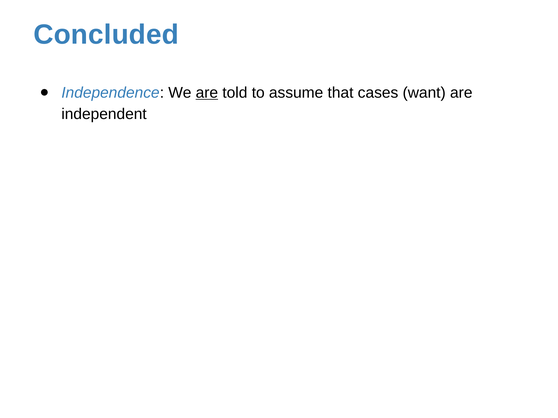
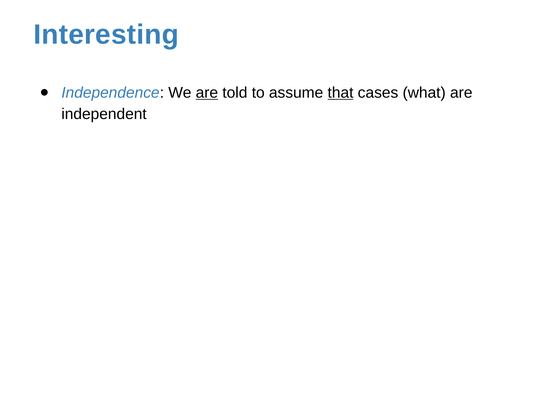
Concluded: Concluded -> Interesting
that underline: none -> present
want: want -> what
